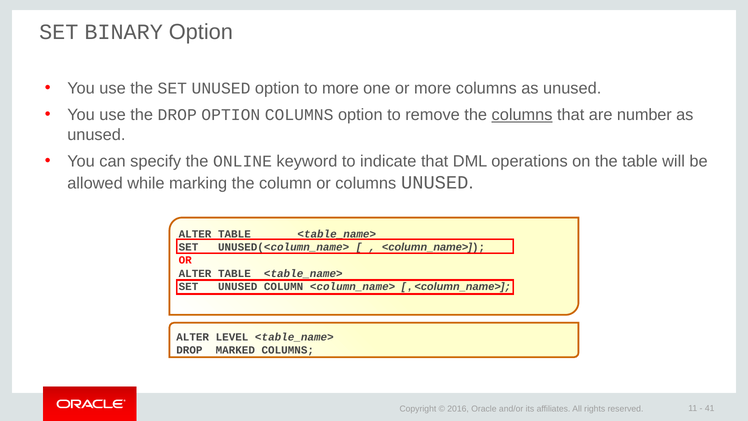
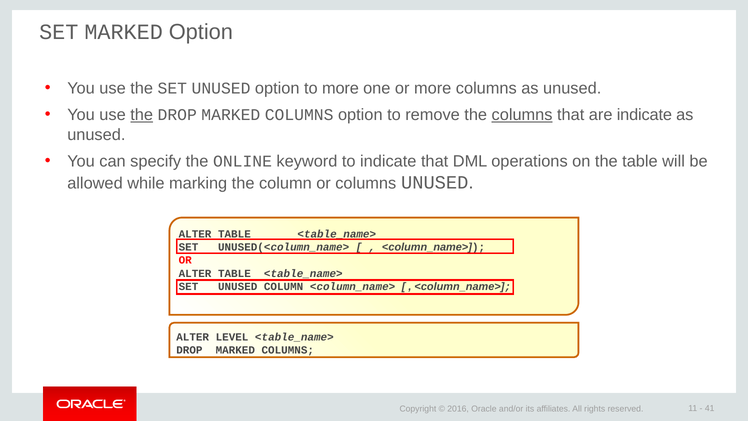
SET BINARY: BINARY -> MARKED
the at (142, 115) underline: none -> present
OPTION at (231, 115): OPTION -> MARKED
are number: number -> indicate
